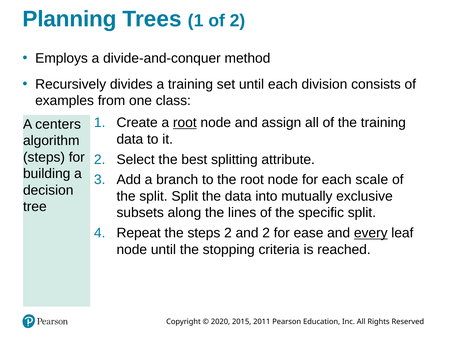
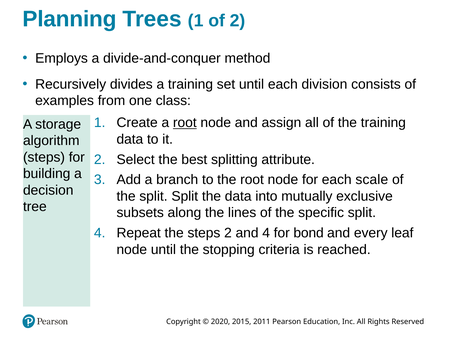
centers: centers -> storage
and 2: 2 -> 4
ease: ease -> bond
every underline: present -> none
